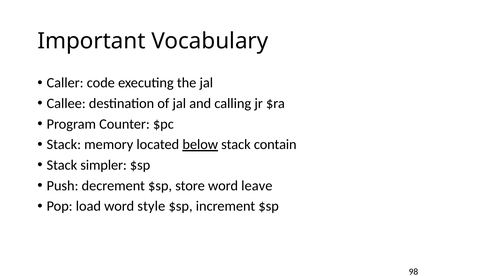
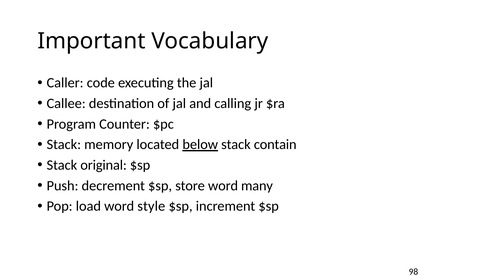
simpler: simpler -> original
leave: leave -> many
